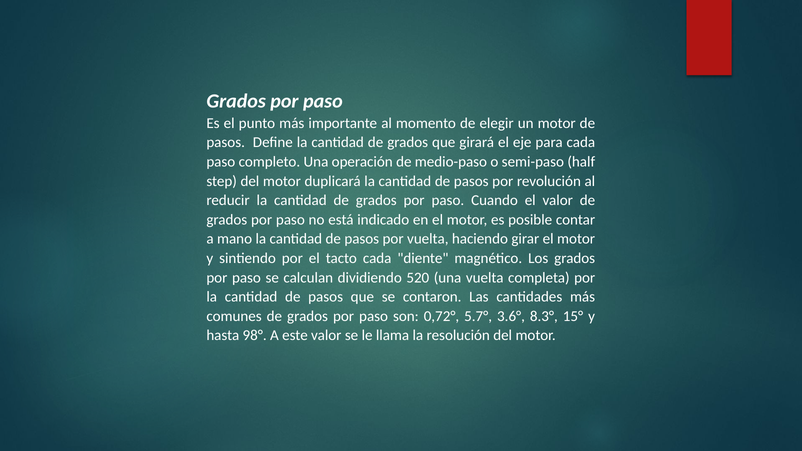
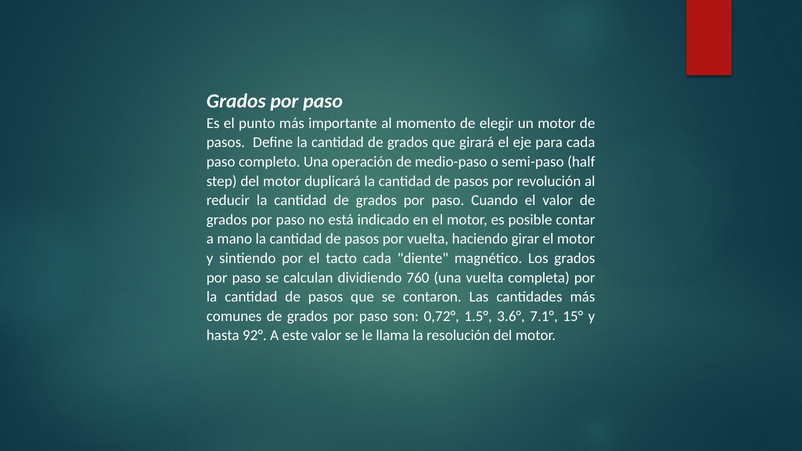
520: 520 -> 760
5.7°: 5.7° -> 1.5°
8.3°: 8.3° -> 7.1°
98°: 98° -> 92°
